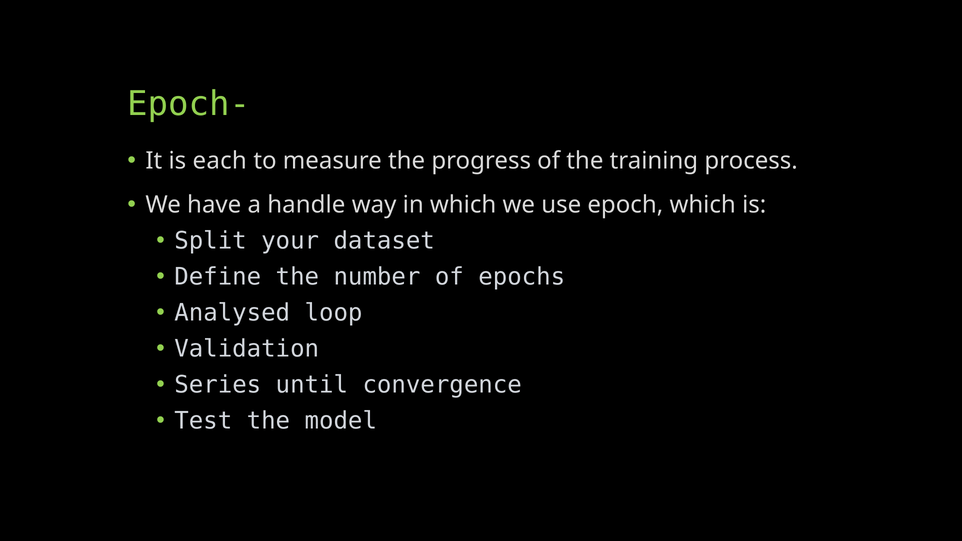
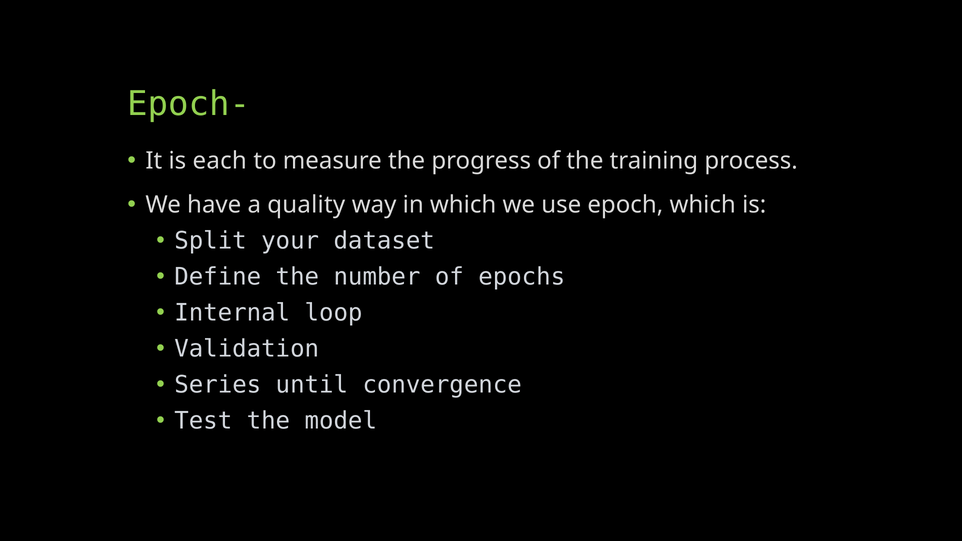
handle: handle -> quality
Analysed: Analysed -> Internal
